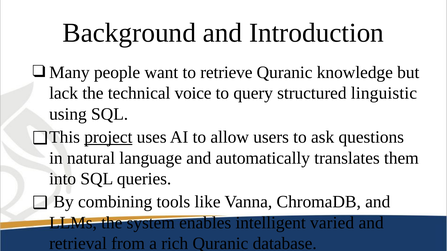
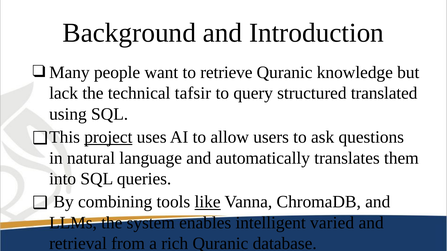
voice: voice -> tafsir
linguistic: linguistic -> translated
like underline: none -> present
